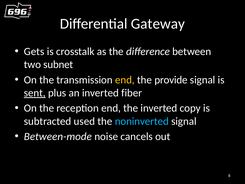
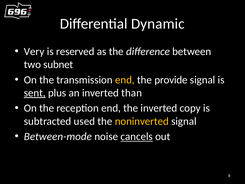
Gateway: Gateway -> Dynamic
Gets: Gets -> Very
crosstalk: crosstalk -> reserved
fiber: fiber -> than
noninverted colour: light blue -> yellow
cancels underline: none -> present
